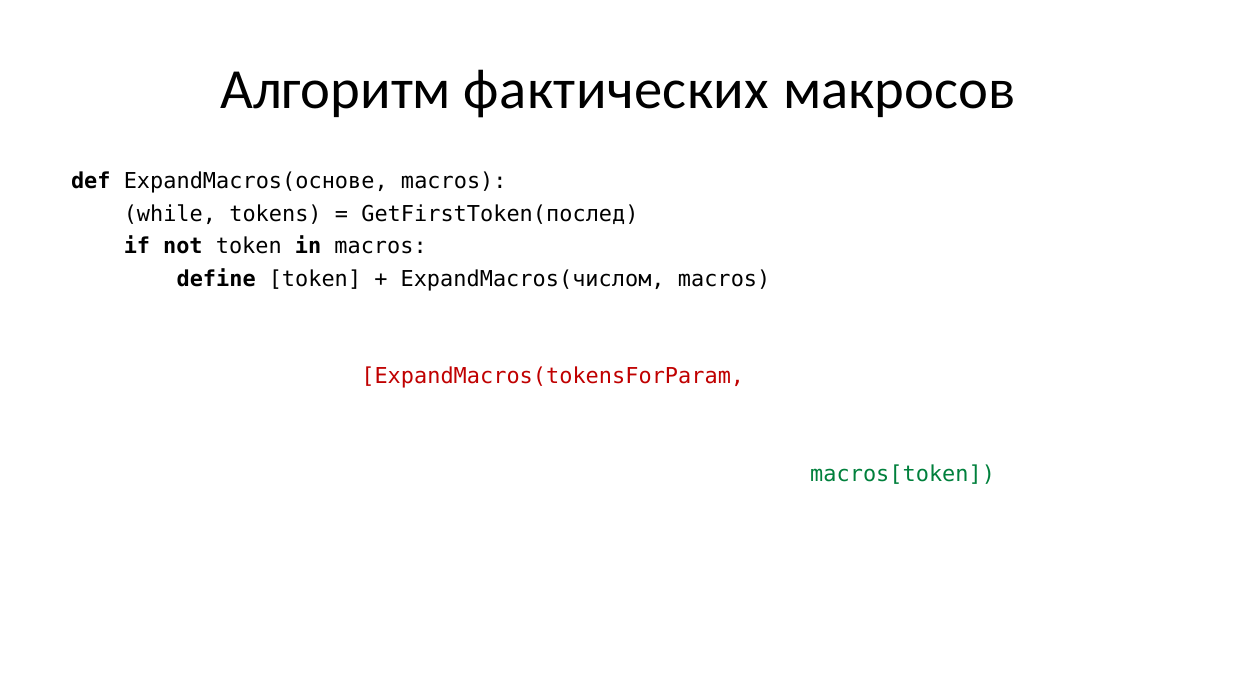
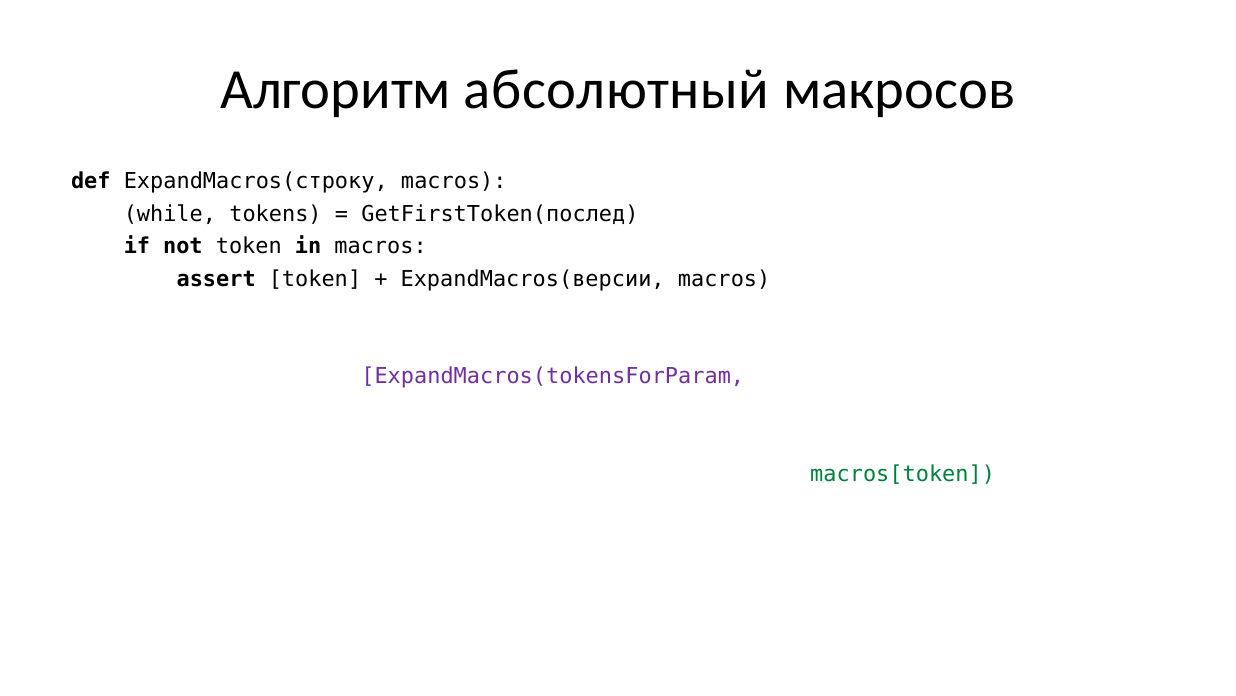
фактических: фактических -> абсолютный
ExpandMacros(основе: ExpandMacros(основе -> ExpandMacros(строку
define: define -> assert
ExpandMacros(числом: ExpandMacros(числом -> ExpandMacros(версии
ExpandMacros(tokensForParam colour: red -> purple
